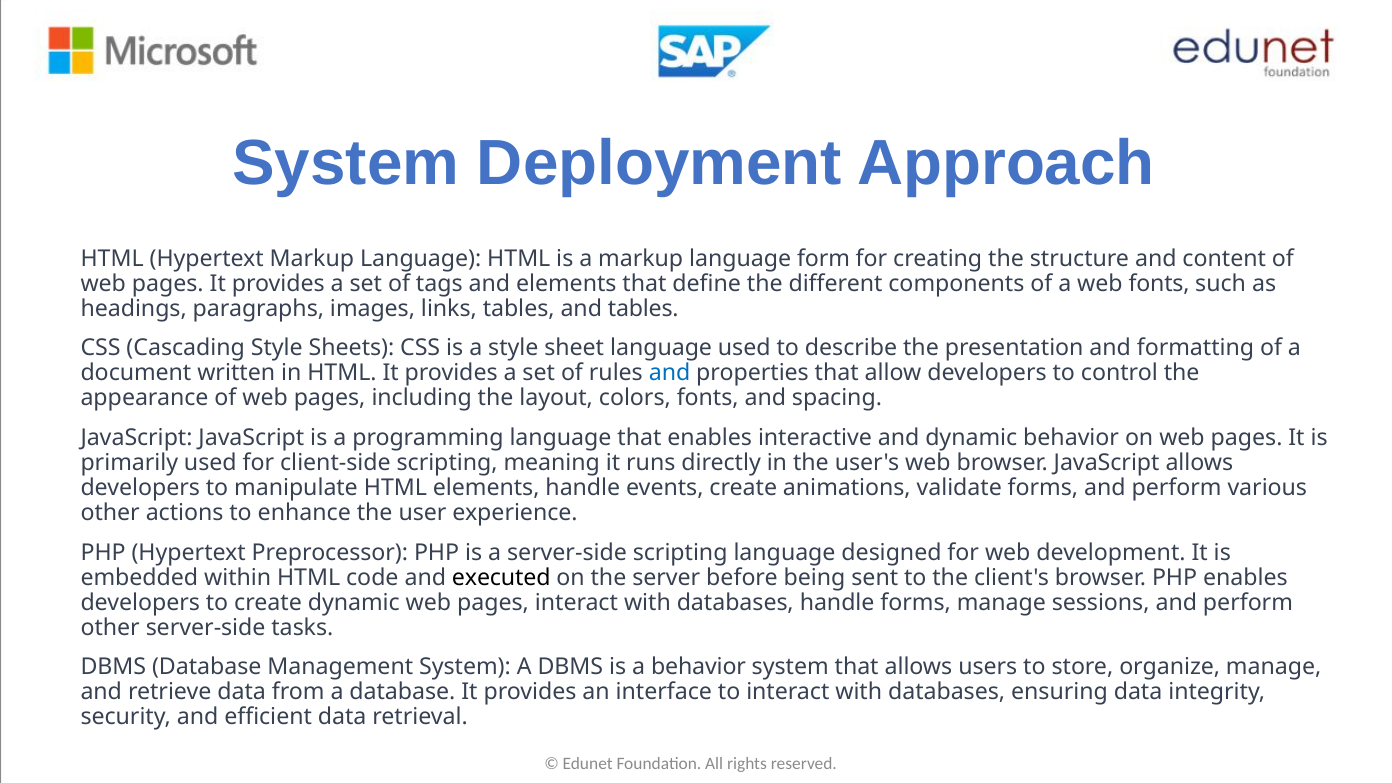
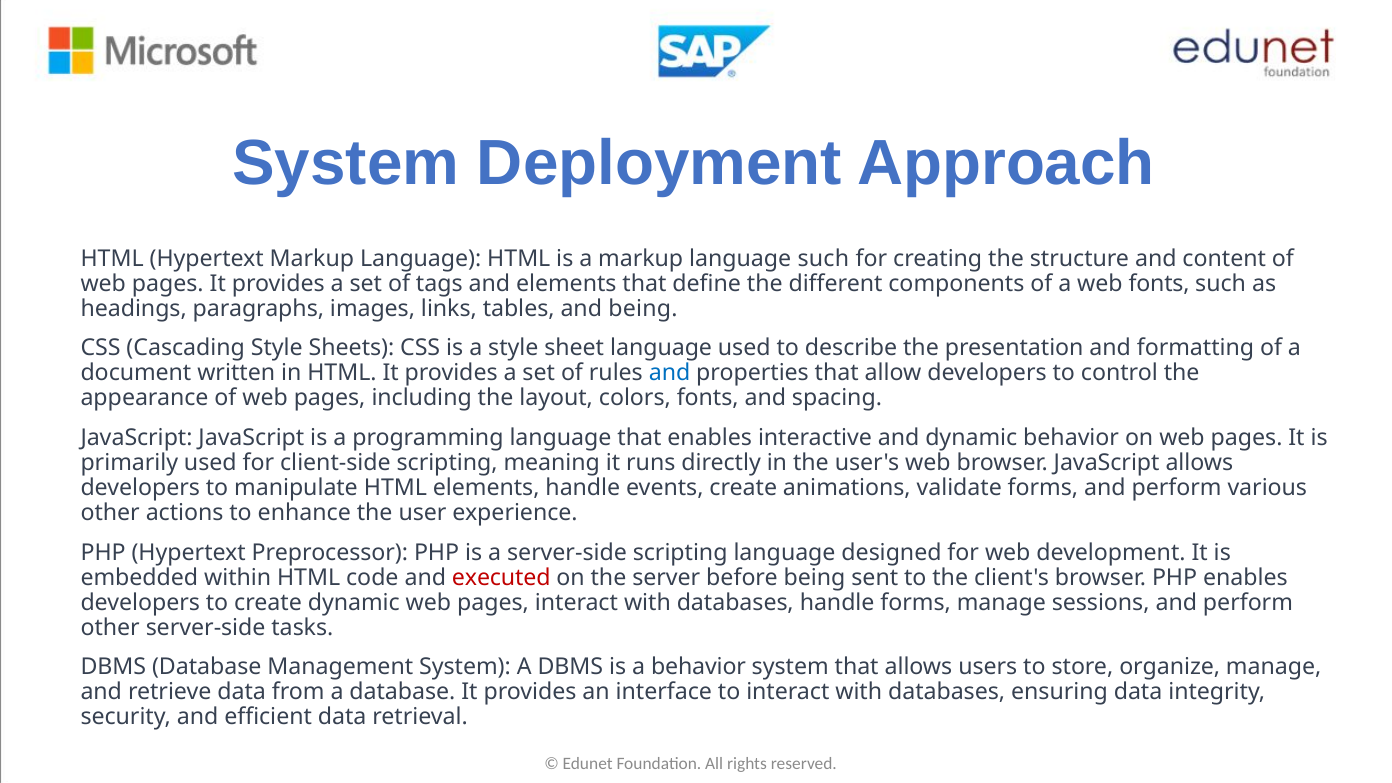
language form: form -> such
and tables: tables -> being
executed colour: black -> red
